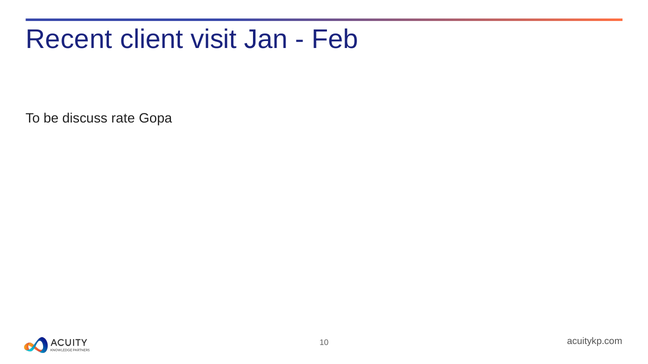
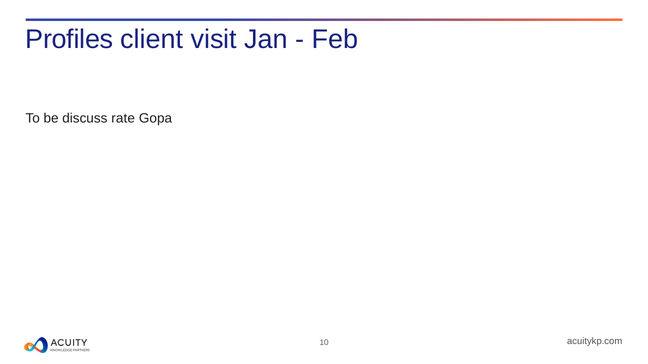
Recent: Recent -> Profiles
